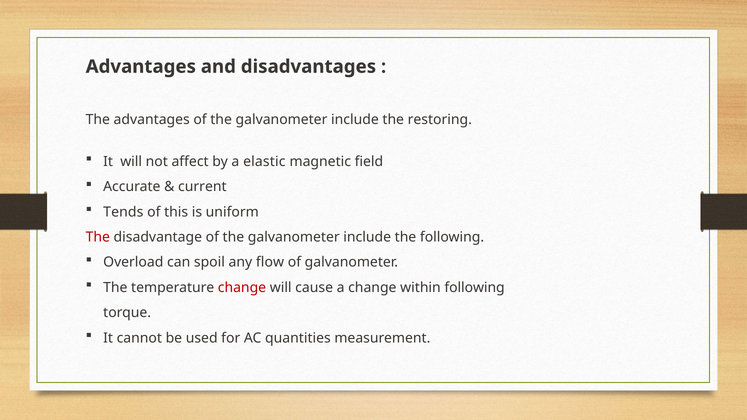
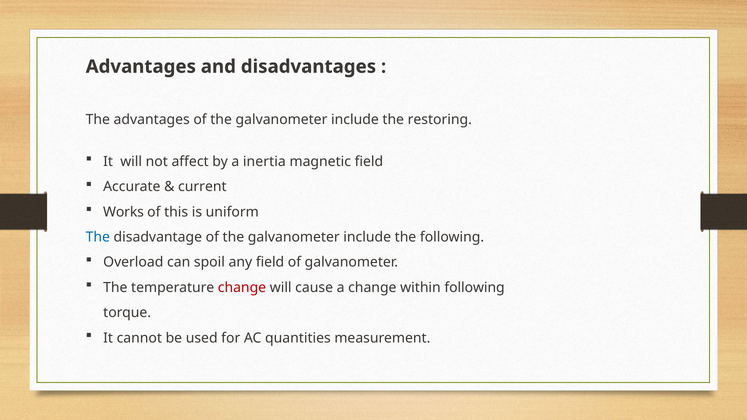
elastic: elastic -> inertia
Tends: Tends -> Works
The at (98, 237) colour: red -> blue
any flow: flow -> field
